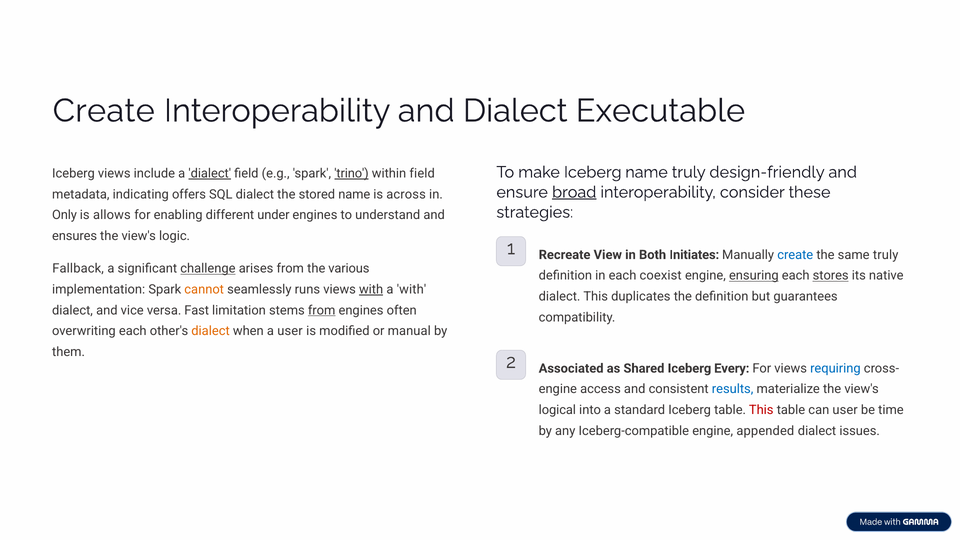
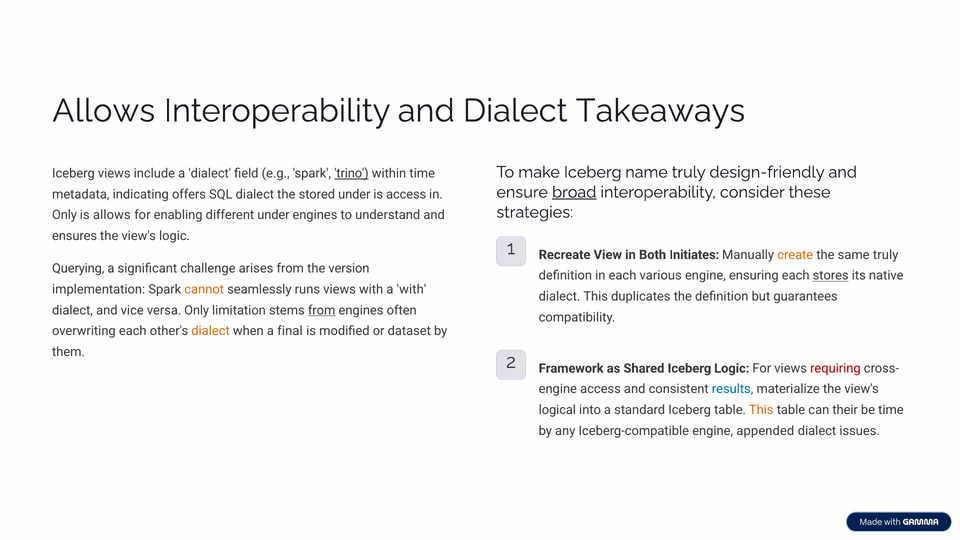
Create at (104, 111): Create -> Allows
Executable: Executable -> Takeaways
dialect at (210, 174) underline: present -> none
within field: field -> time
stored name: name -> under
is across: across -> access
create at (795, 255) colour: blue -> orange
Fallback: Fallback -> Querying
challenge underline: present -> none
various: various -> version
coexist: coexist -> various
ensuring underline: present -> none
with at (371, 289) underline: present -> none
versa Fast: Fast -> Only
a user: user -> final
manual: manual -> dataset
Associated: Associated -> Framework
Iceberg Every: Every -> Logic
requiring colour: blue -> red
This at (761, 410) colour: red -> orange
can user: user -> their
